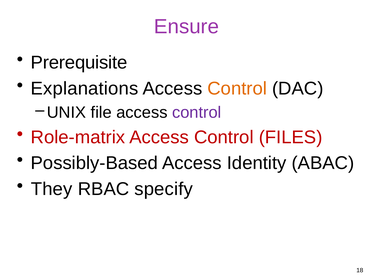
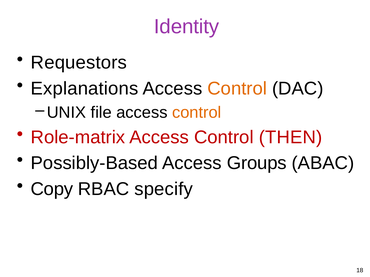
Ensure: Ensure -> Identity
Prerequisite: Prerequisite -> Requestors
control at (197, 113) colour: purple -> orange
FILES: FILES -> THEN
Identity: Identity -> Groups
They: They -> Copy
